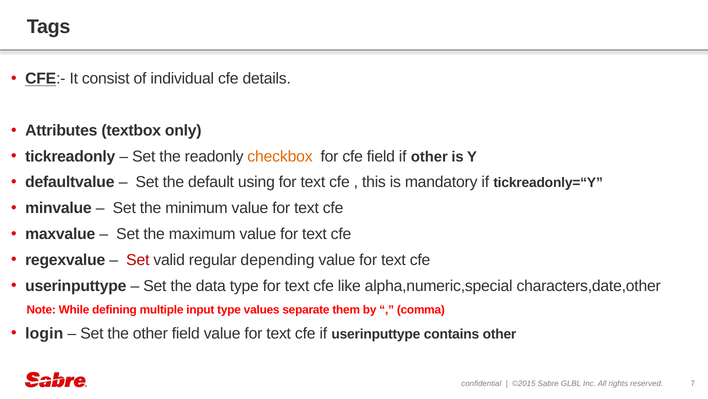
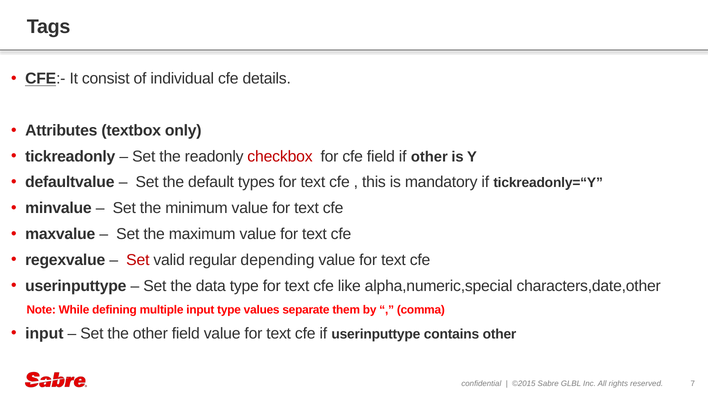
checkbox colour: orange -> red
using: using -> types
login at (44, 333): login -> input
